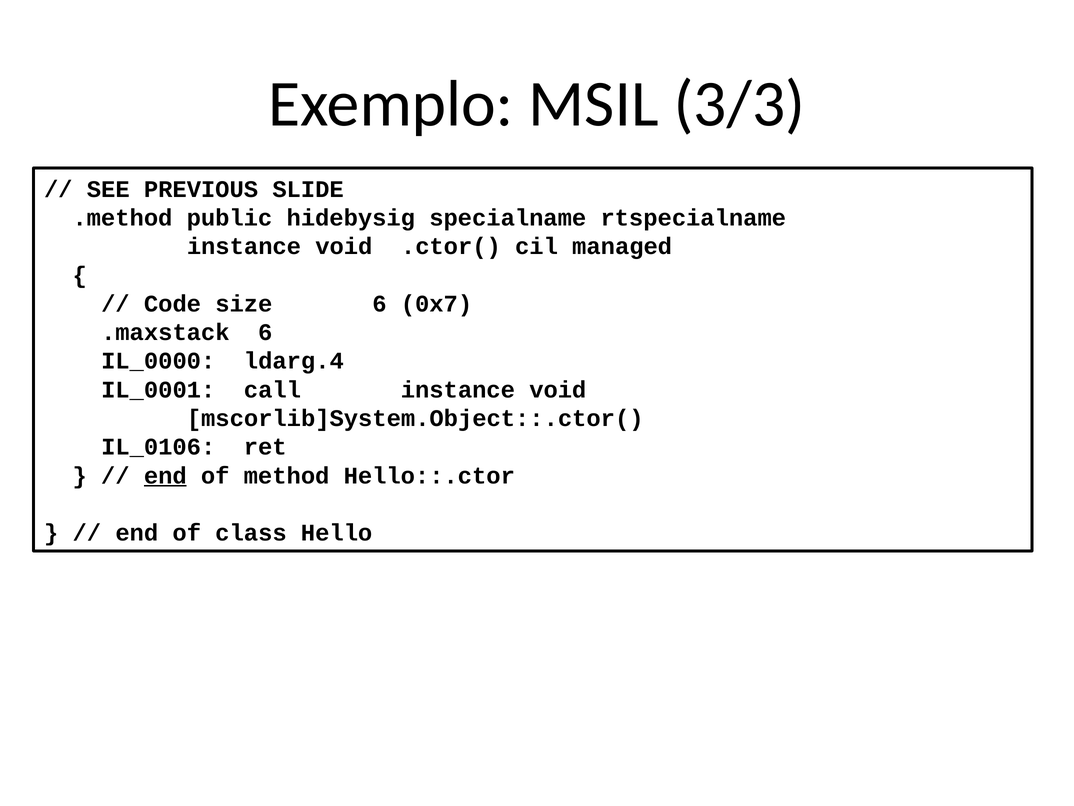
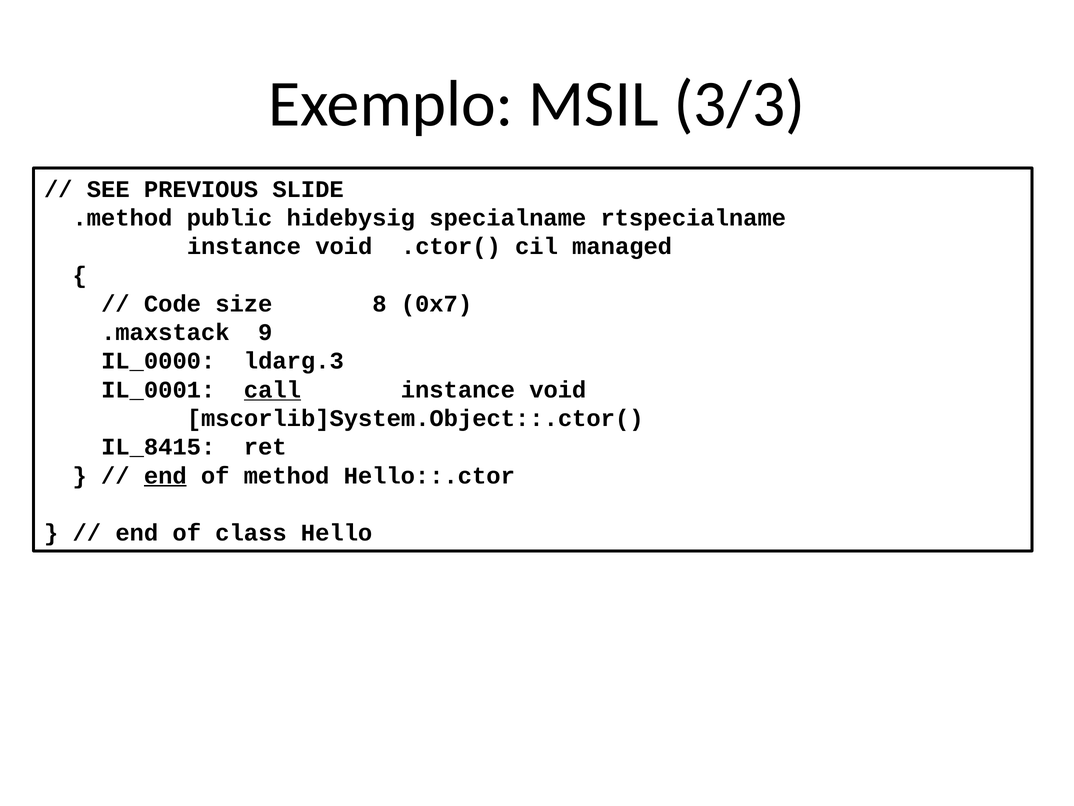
size 6: 6 -> 8
.maxstack 6: 6 -> 9
ldarg.4: ldarg.4 -> ldarg.3
call underline: none -> present
IL_0106: IL_0106 -> IL_8415
